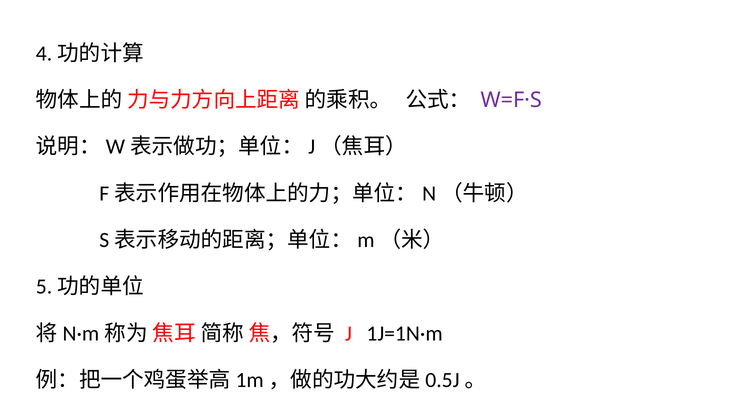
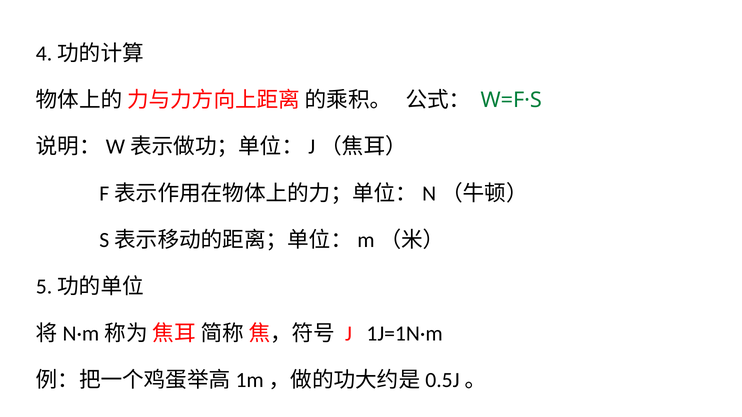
W=F·S colour: purple -> green
